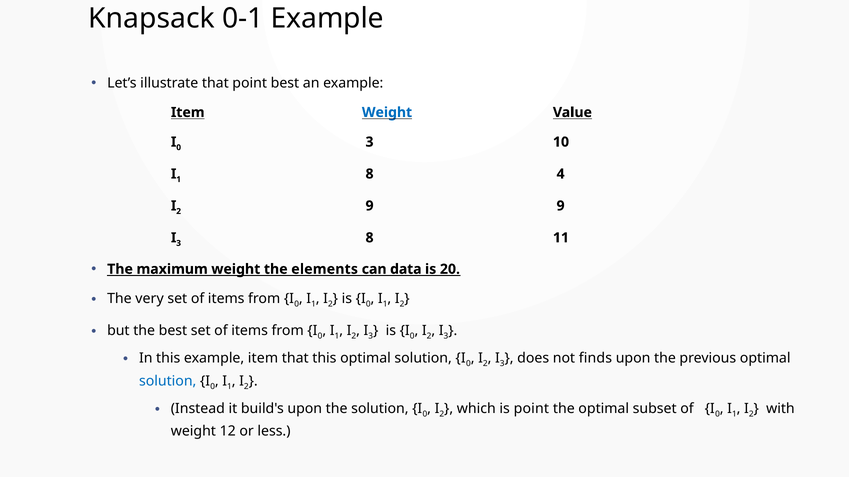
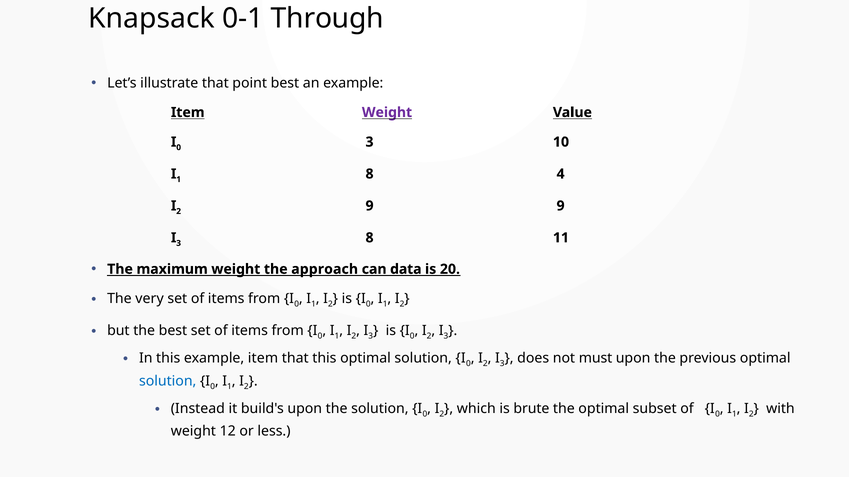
0-1 Example: Example -> Through
Weight at (387, 113) colour: blue -> purple
elements: elements -> approach
finds: finds -> must
is point: point -> brute
